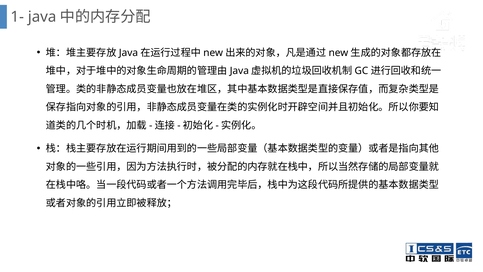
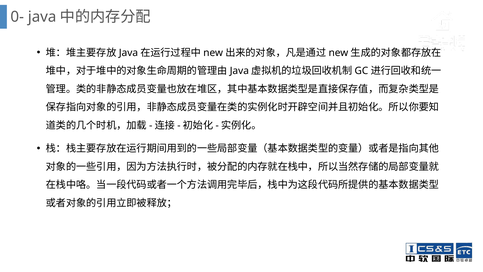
1-: 1- -> 0-
